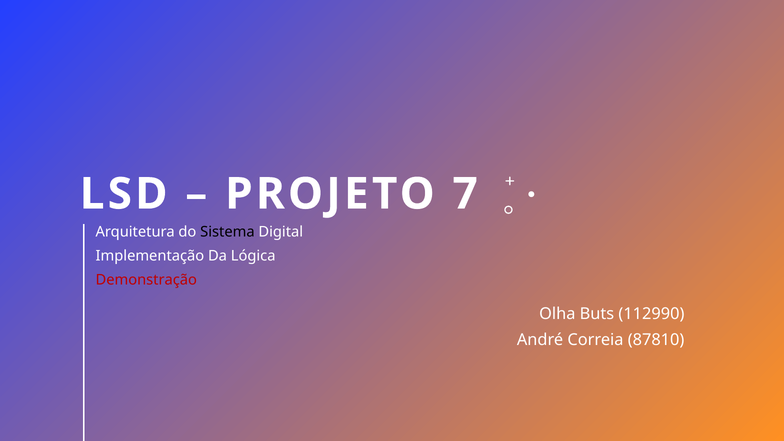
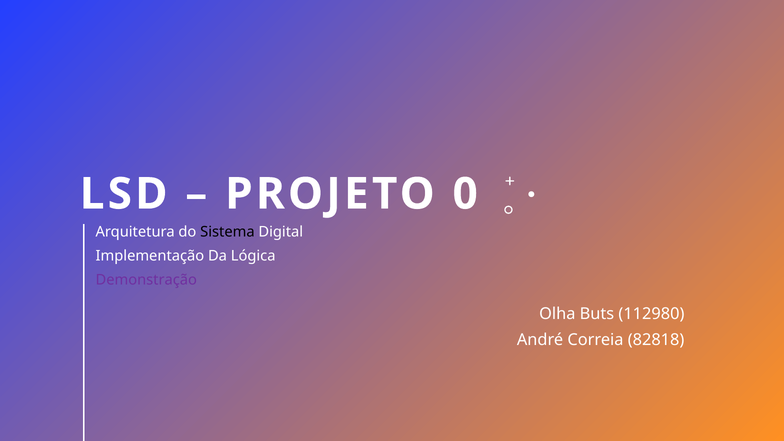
7: 7 -> 0
Demonstração colour: red -> purple
112990: 112990 -> 112980
87810: 87810 -> 82818
